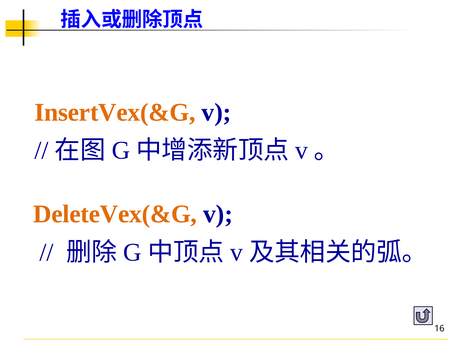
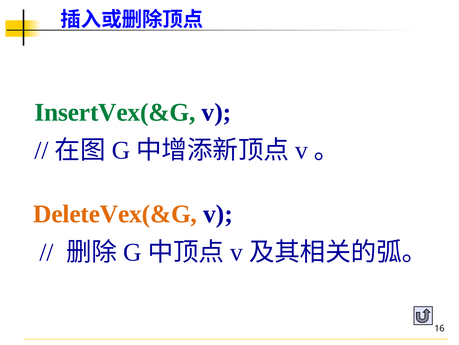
InsertVex(&G colour: orange -> green
